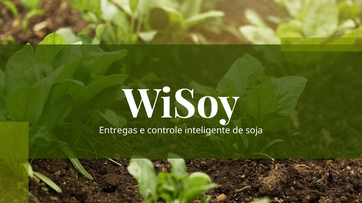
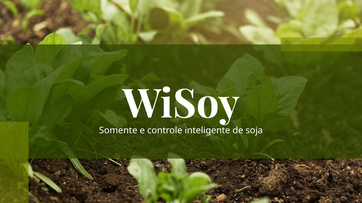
Entregas: Entregas -> Somente
